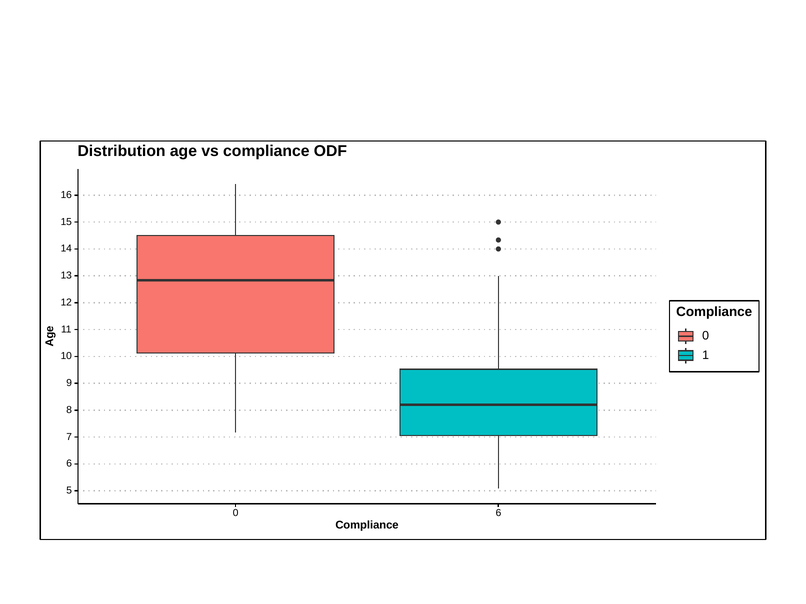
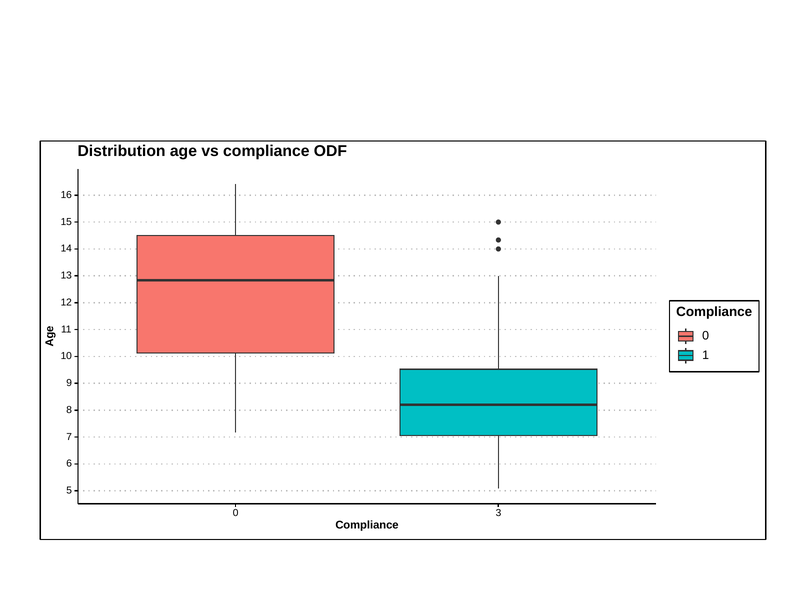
0 6: 6 -> 3
